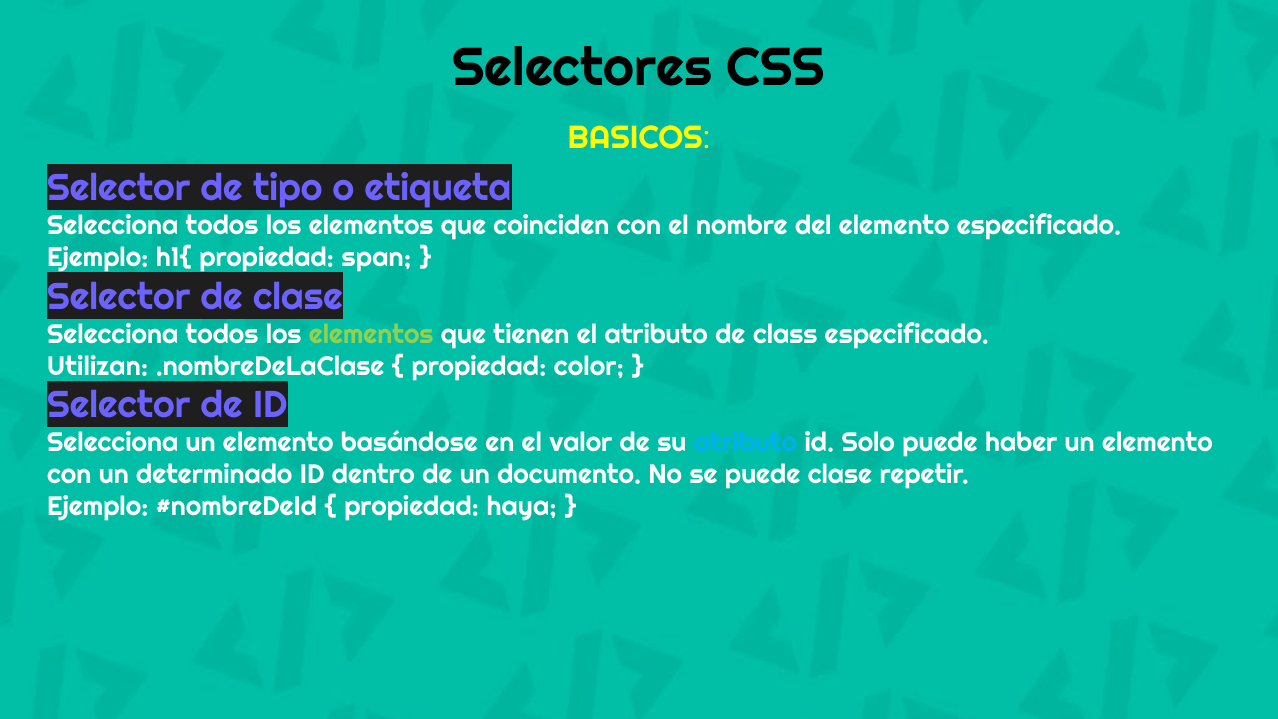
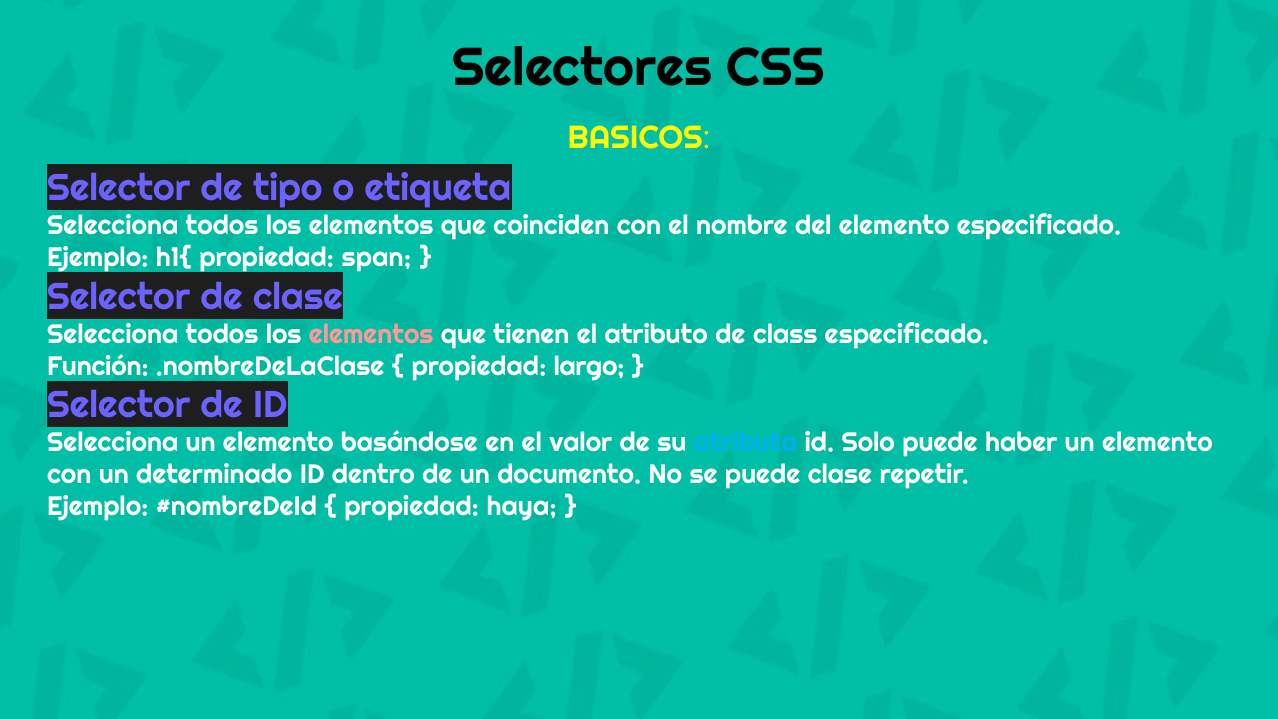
elementos at (371, 334) colour: light green -> pink
Utilizan: Utilizan -> Función
color: color -> largo
